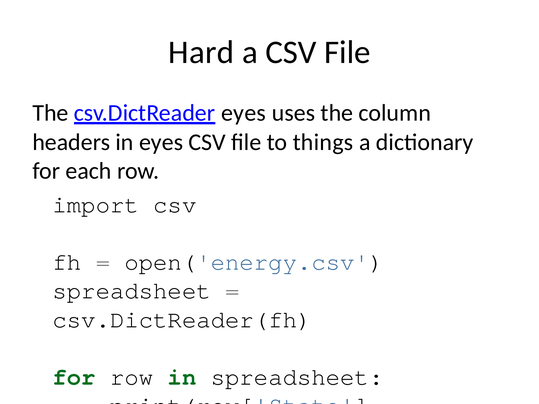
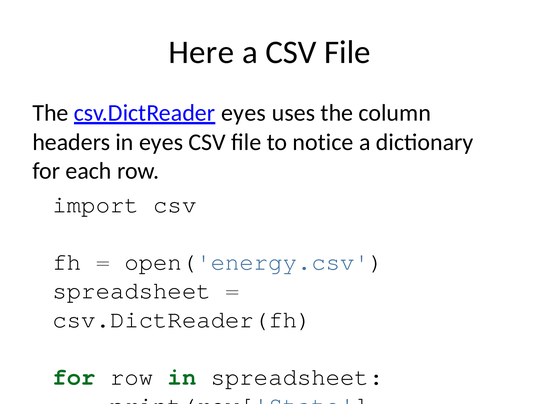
Hard: Hard -> Here
things: things -> notice
